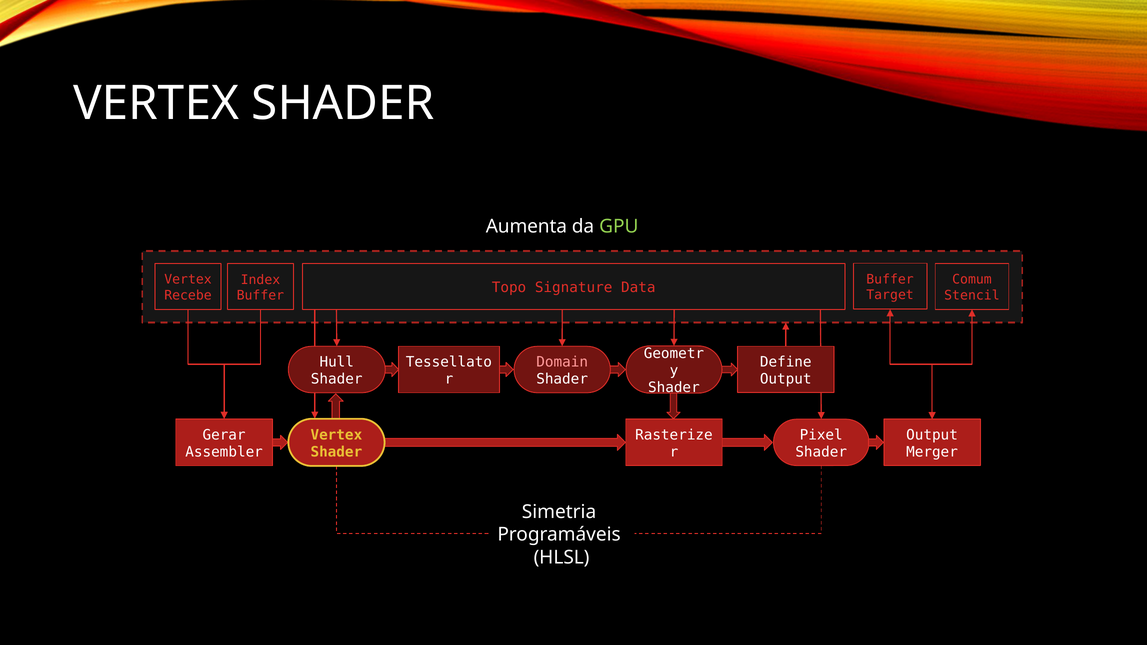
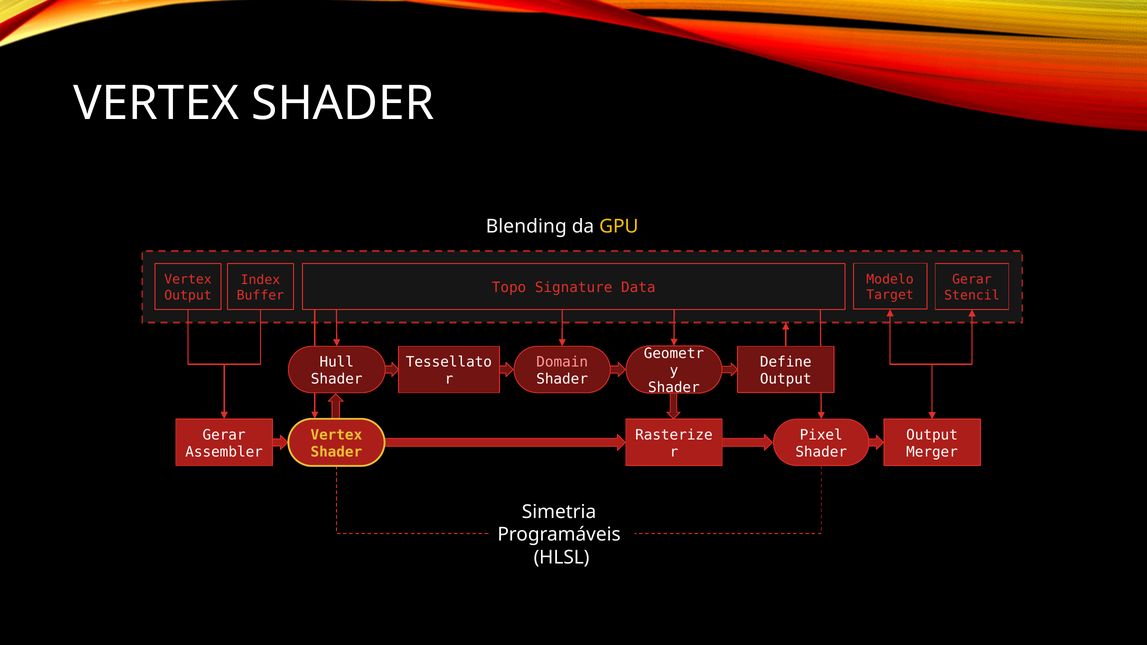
Aumenta: Aumenta -> Blending
GPU colour: light green -> yellow
Buffer at (890, 279): Buffer -> Modelo
Comum at (972, 280): Comum -> Gerar
Recebe at (188, 295): Recebe -> Output
